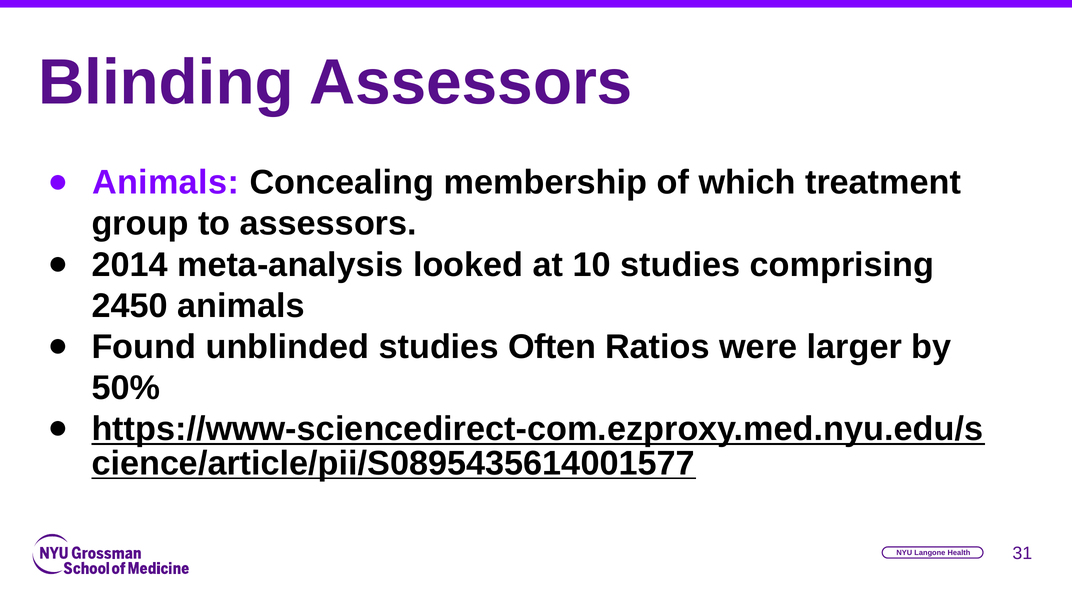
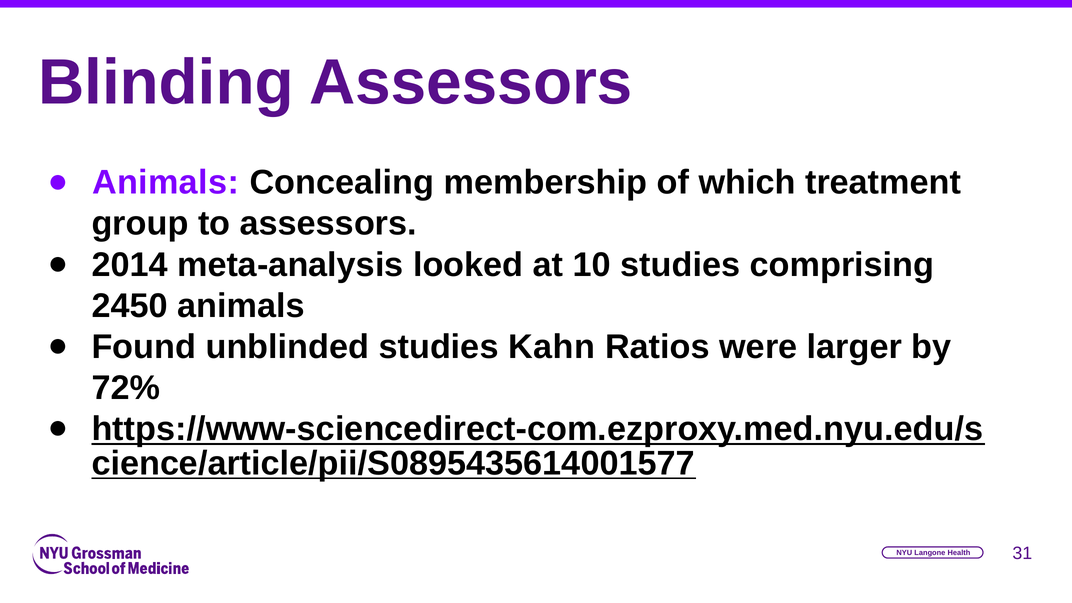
Often: Often -> Kahn
50%: 50% -> 72%
